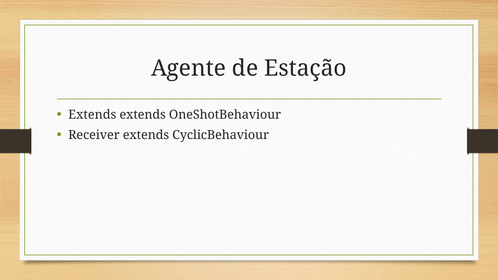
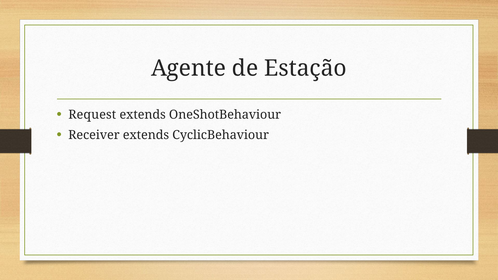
Extends at (92, 115): Extends -> Request
